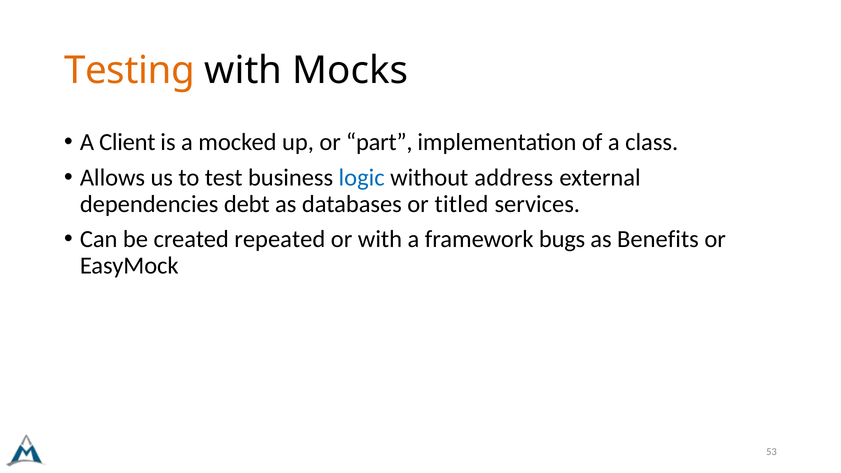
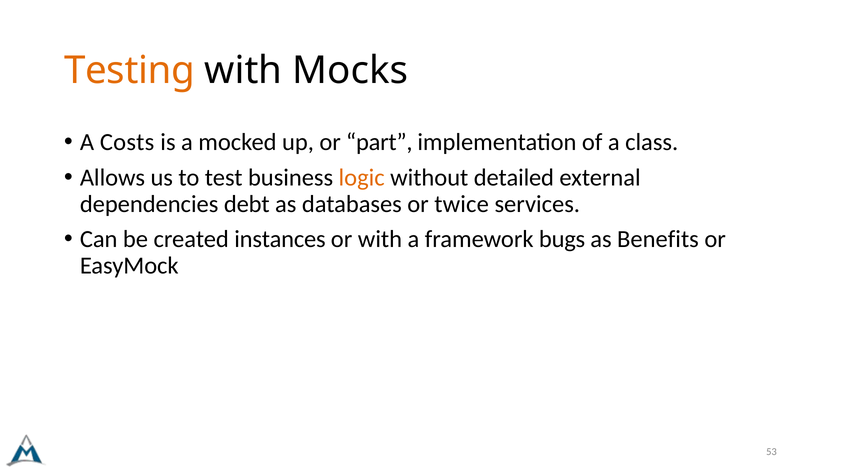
Client: Client -> Costs
logic colour: blue -> orange
address: address -> detailed
titled: titled -> twice
repeated: repeated -> instances
